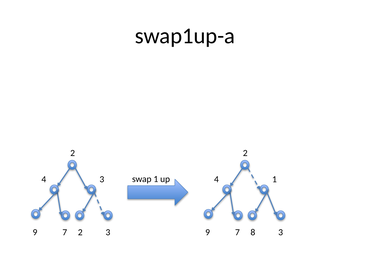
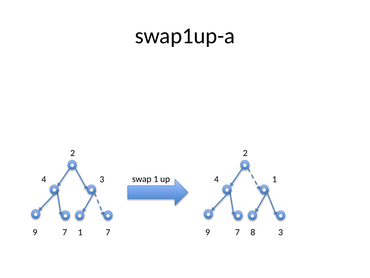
7 2: 2 -> 1
3 at (108, 232): 3 -> 7
